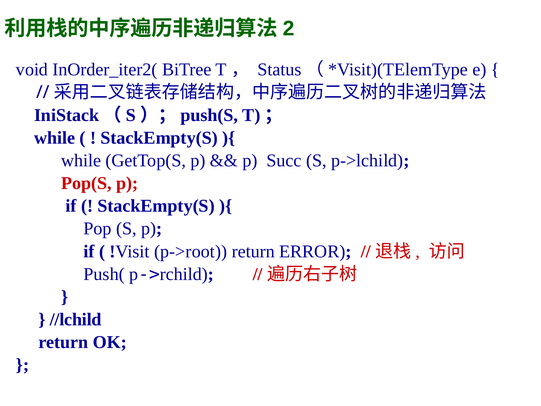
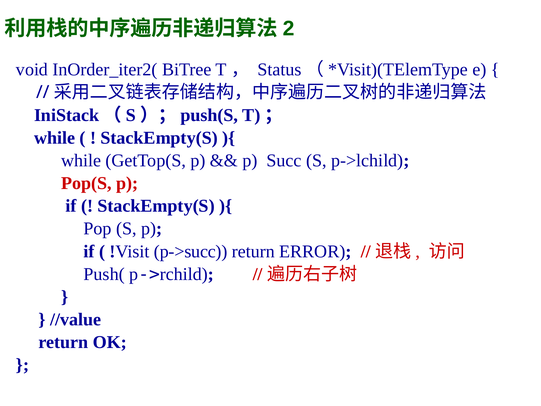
p->root: p->root -> p->succ
//lchild: //lchild -> //value
